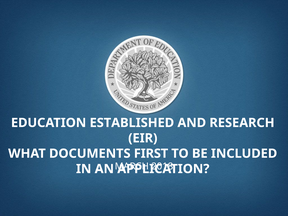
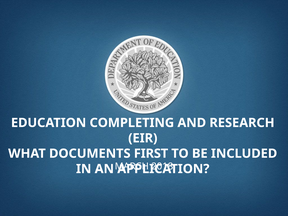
ESTABLISHED: ESTABLISHED -> COMPLETING
